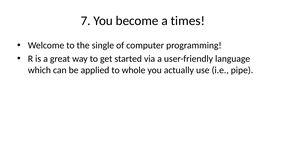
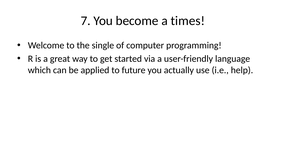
whole: whole -> future
pipe: pipe -> help
